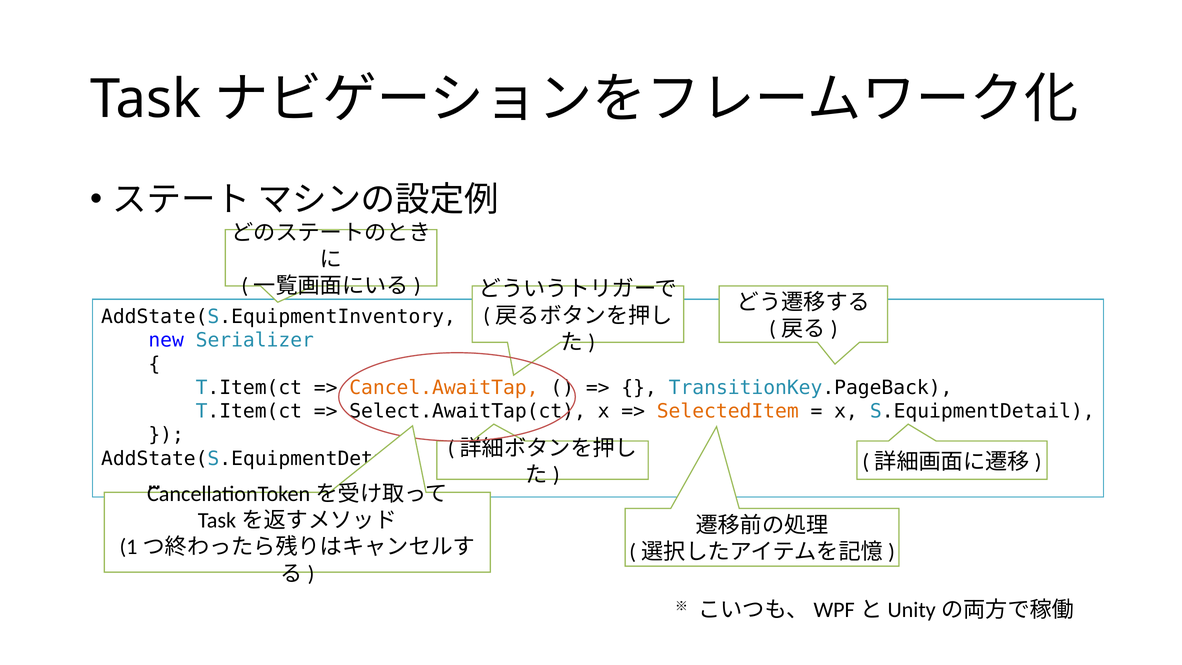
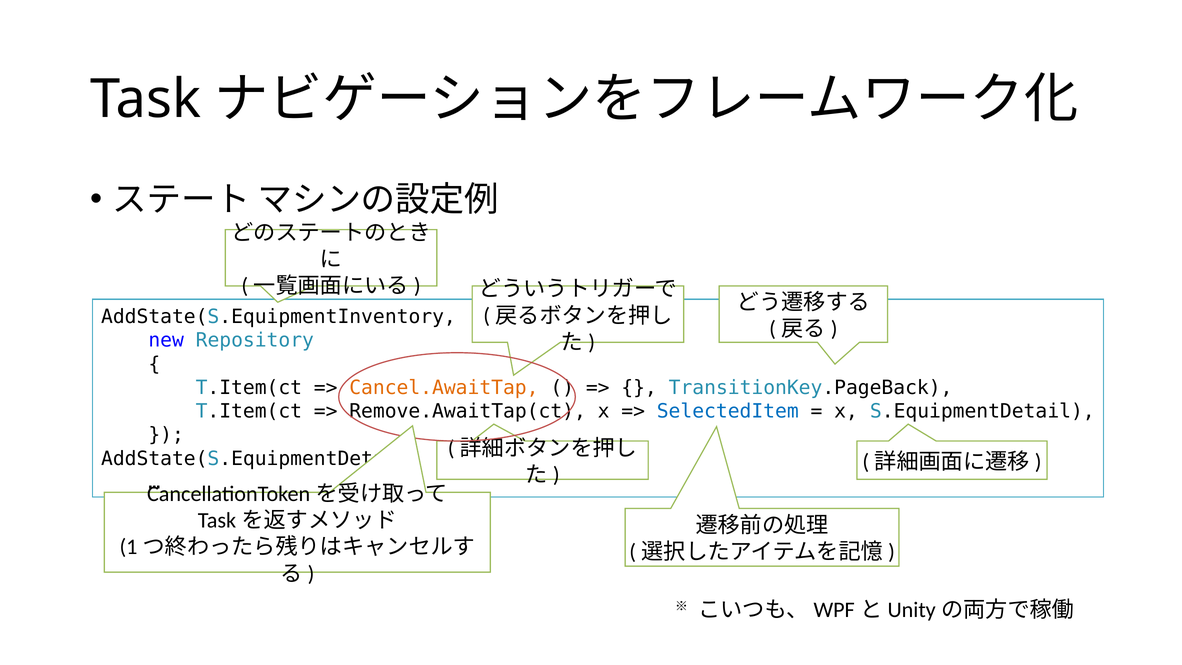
Serializer: Serializer -> Repository
Select.AwaitTap(ct: Select.AwaitTap(ct -> Remove.AwaitTap(ct
SelectedItem colour: orange -> blue
